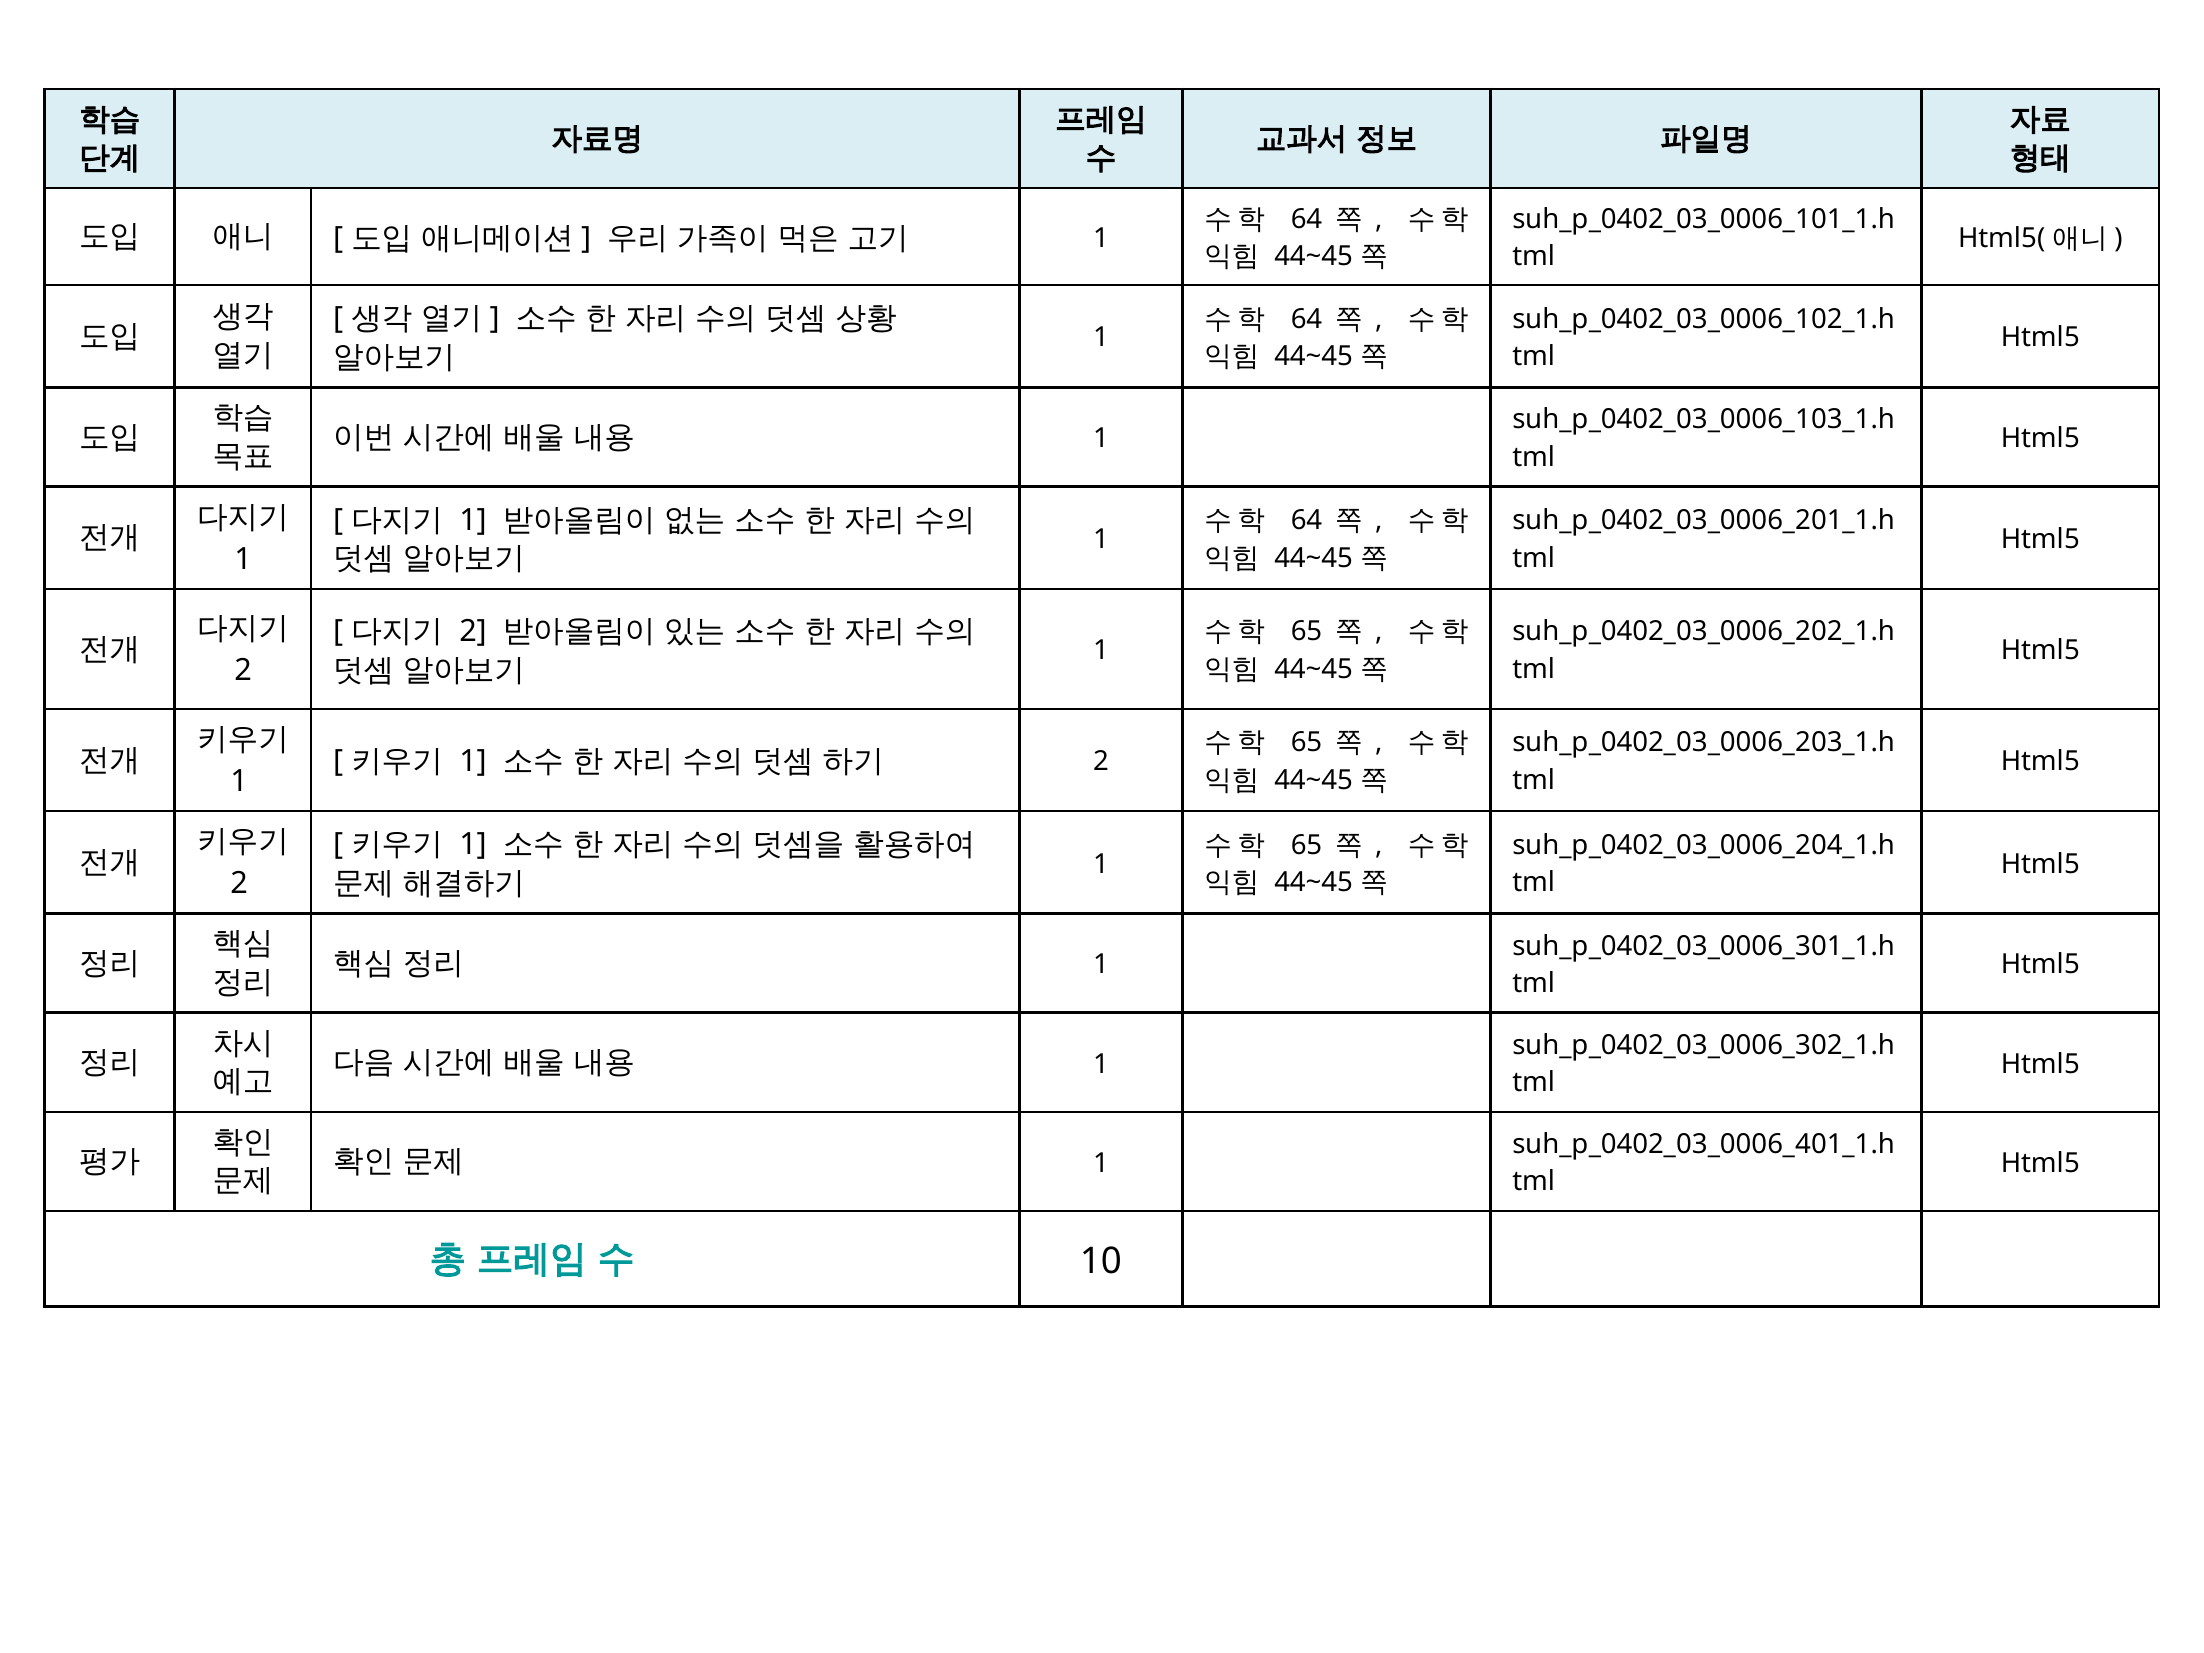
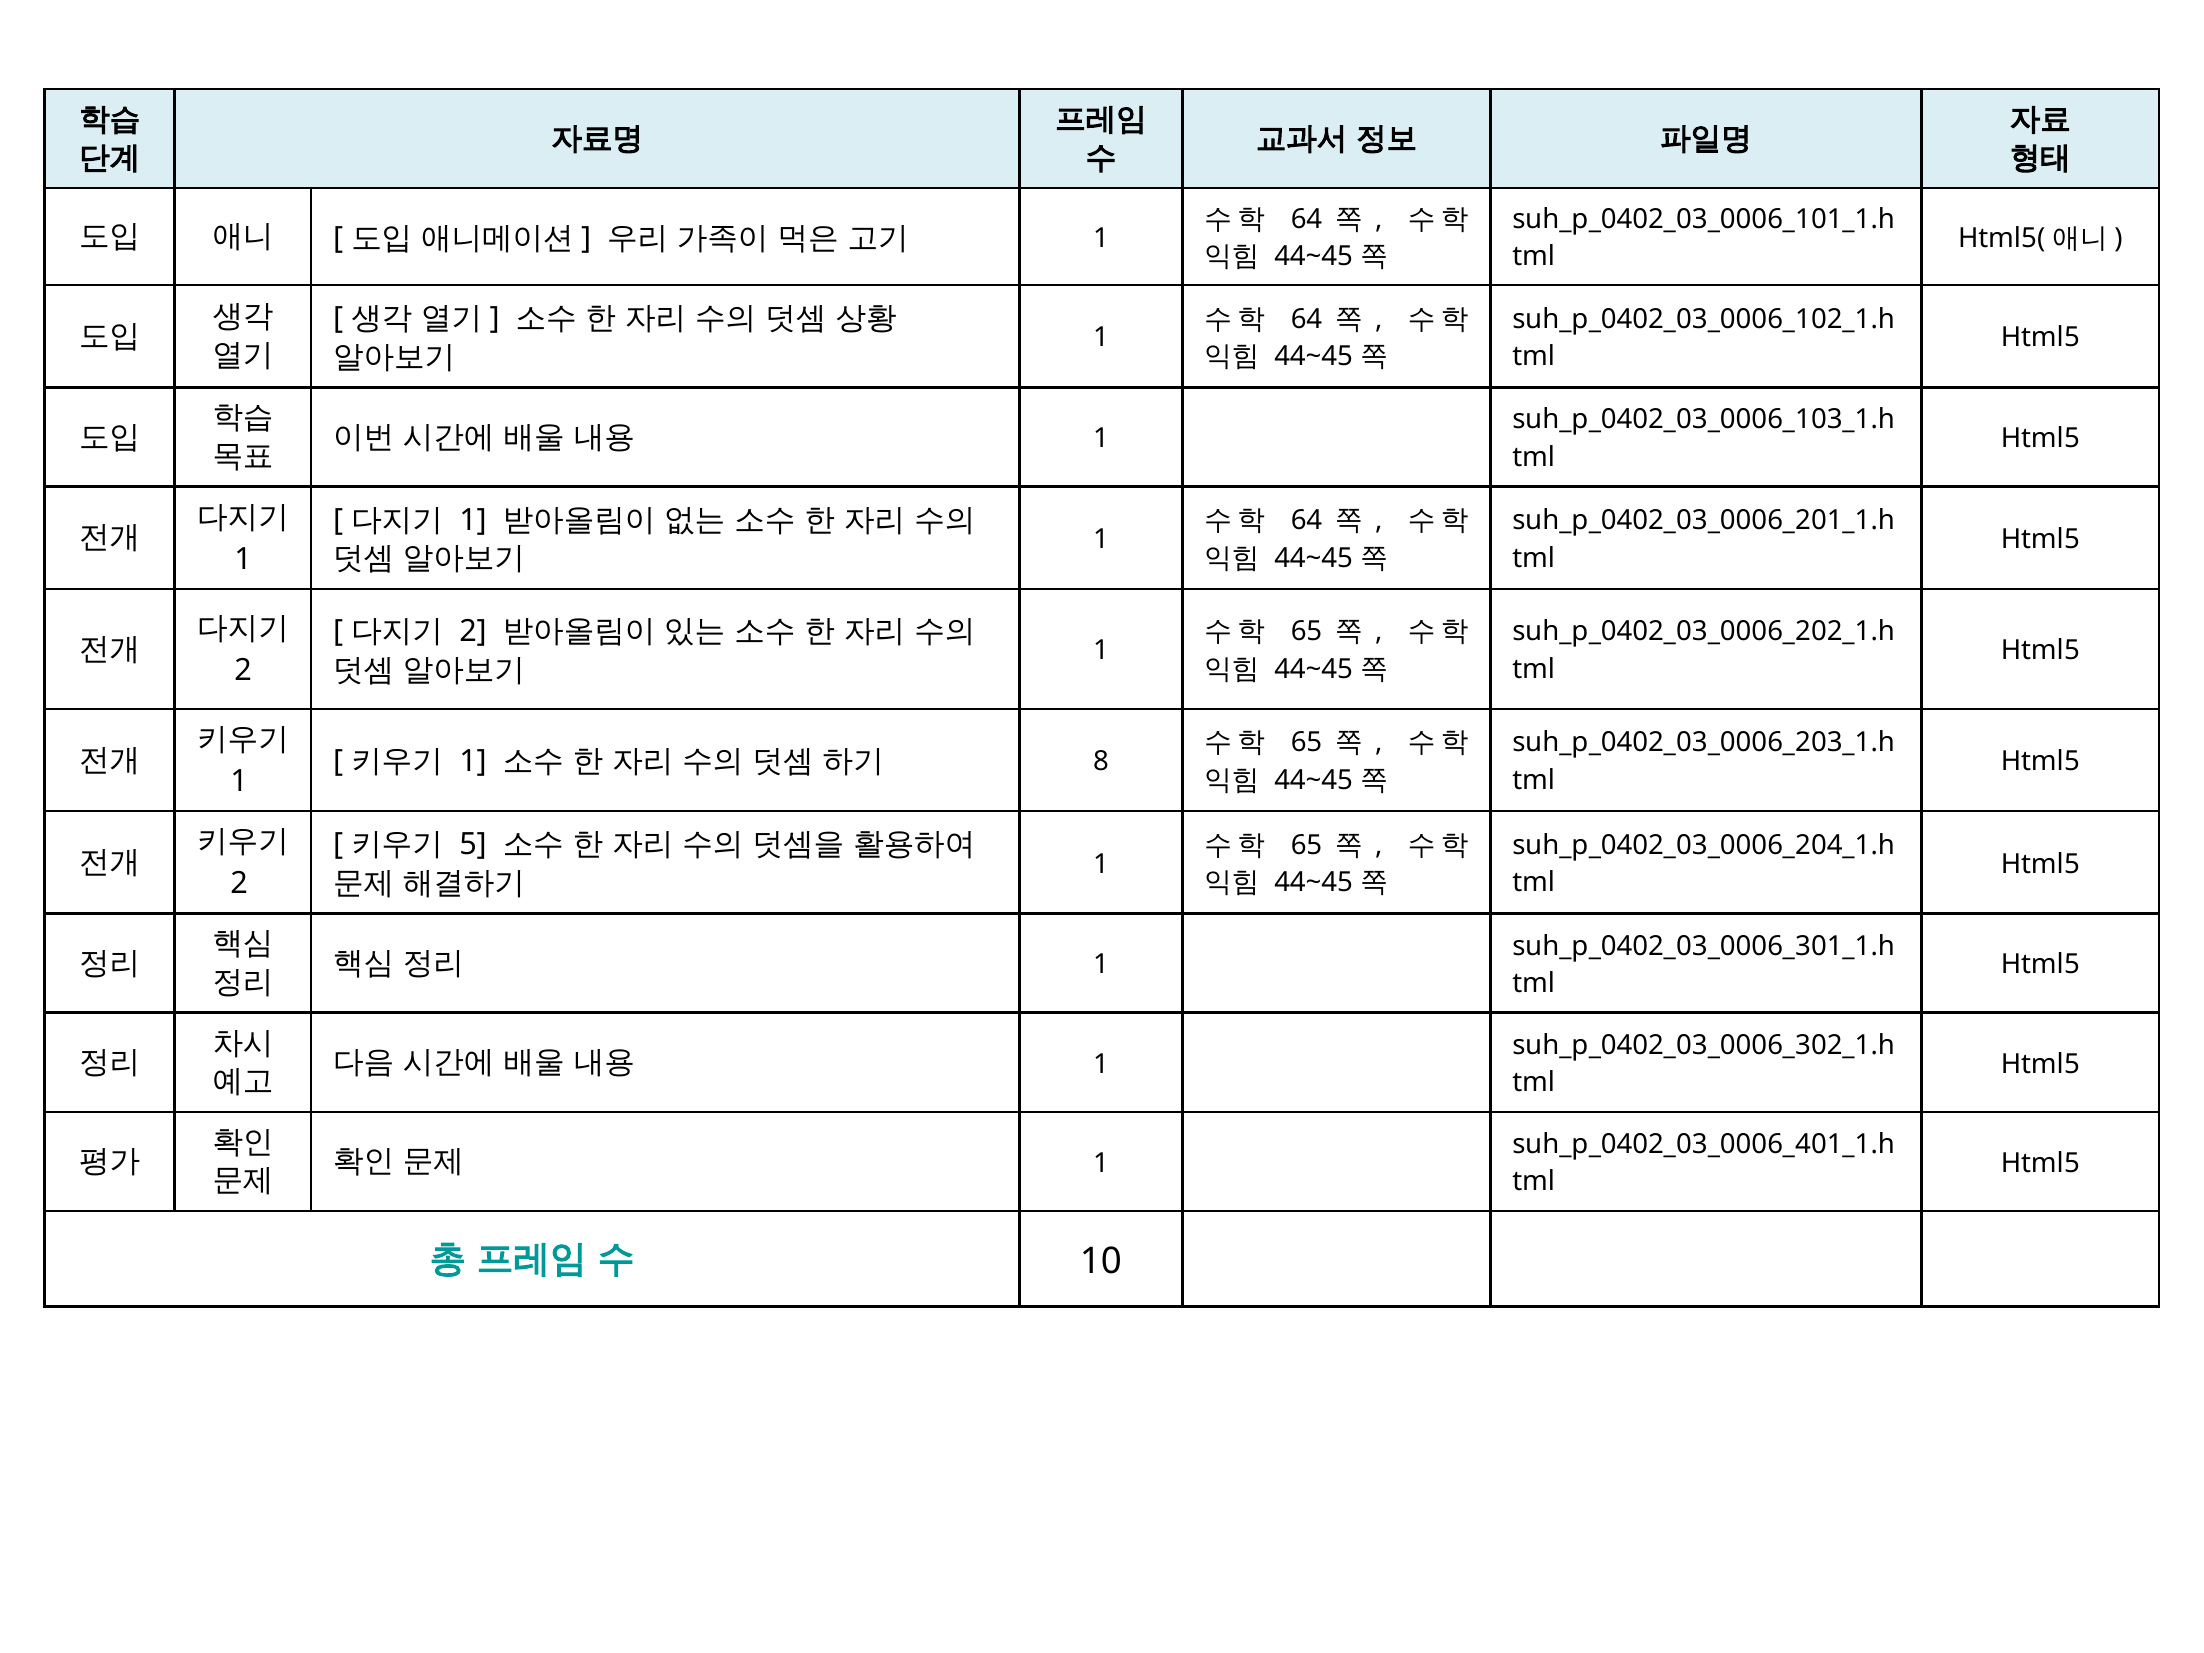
2 at (1101, 762): 2 -> 8
1 at (473, 845): 1 -> 5
